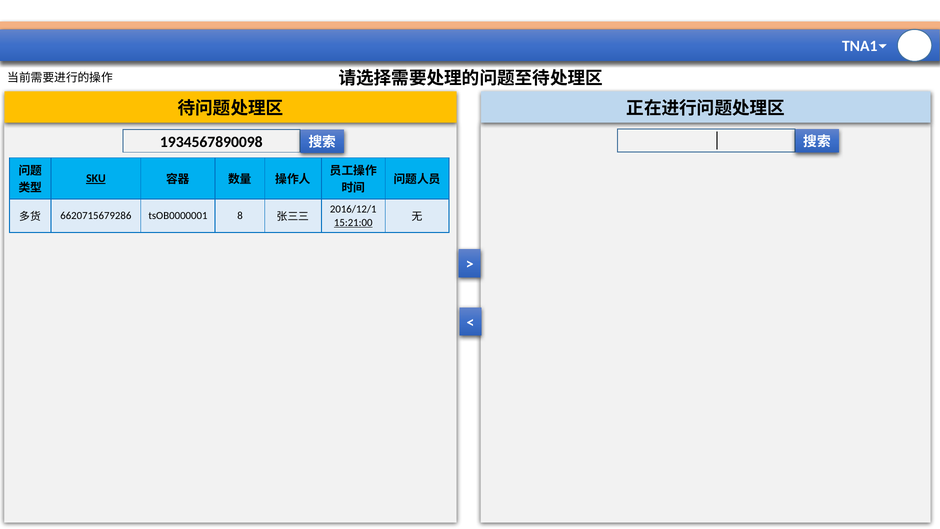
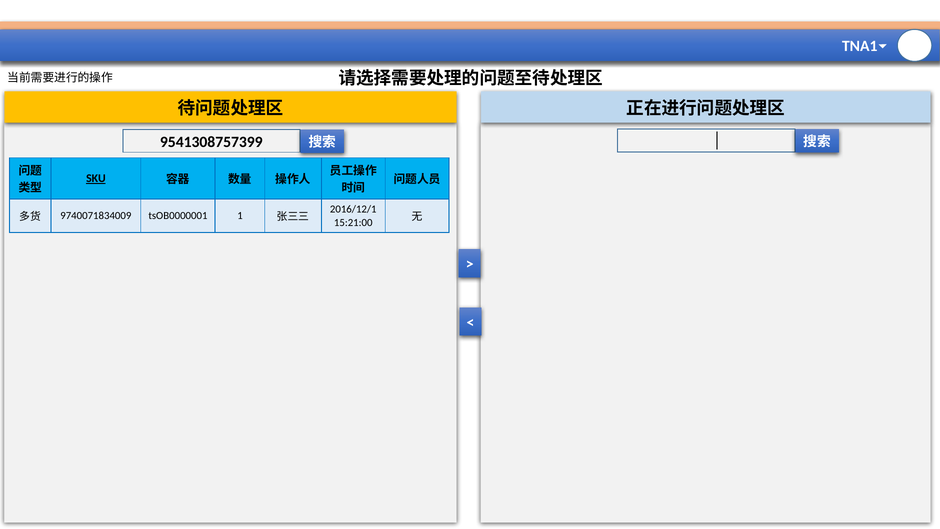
1934567890098: 1934567890098 -> 9541308757399
6620715679286: 6620715679286 -> 9740071834009
8: 8 -> 1
15:21:00 underline: present -> none
